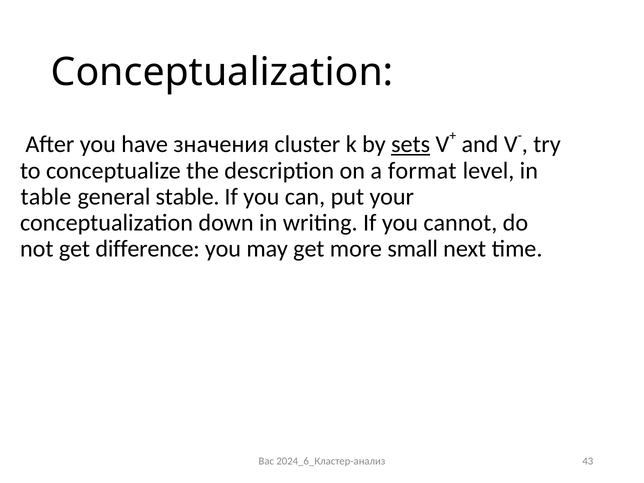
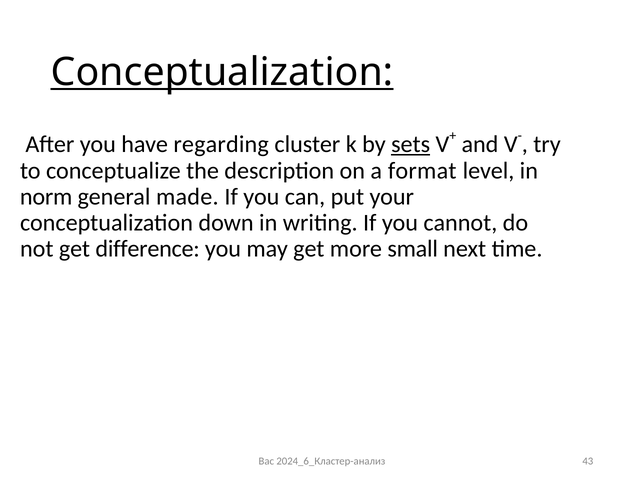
Conceptualization at (222, 72) underline: none -> present
значения: значения -> regarding
table: table -> norm
stable: stable -> made
